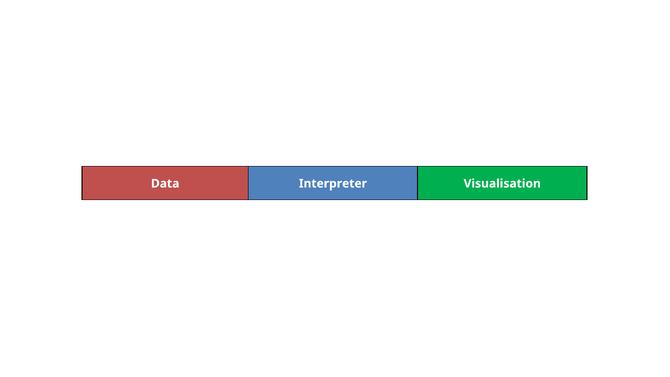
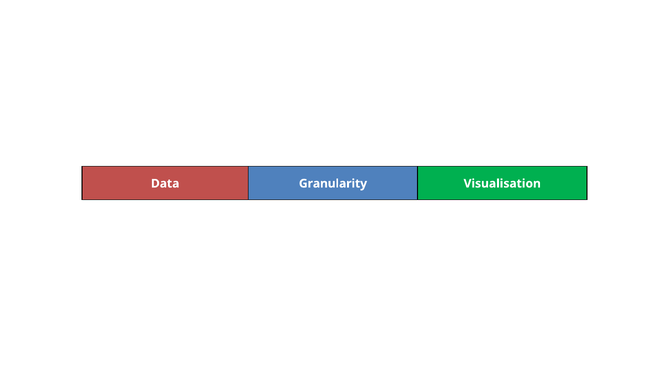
Interpreter: Interpreter -> Granularity
